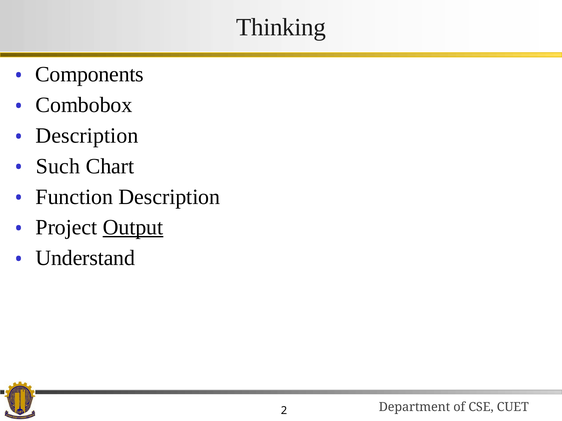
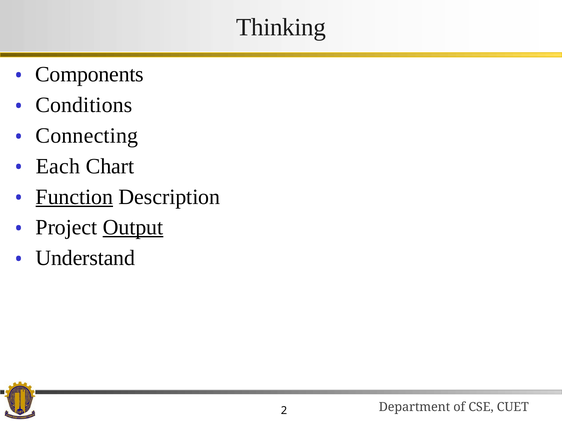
Combobox: Combobox -> Conditions
Description at (87, 136): Description -> Connecting
Such: Such -> Each
Function underline: none -> present
